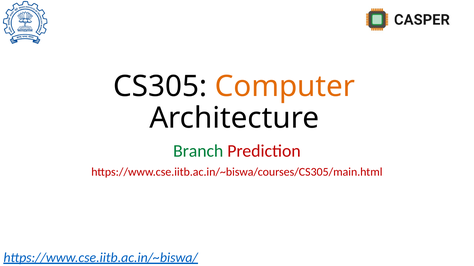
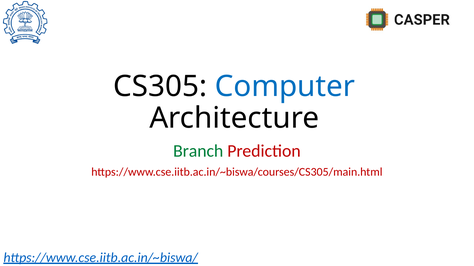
Computer colour: orange -> blue
